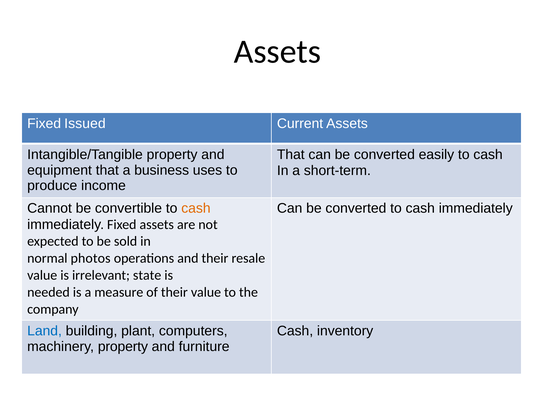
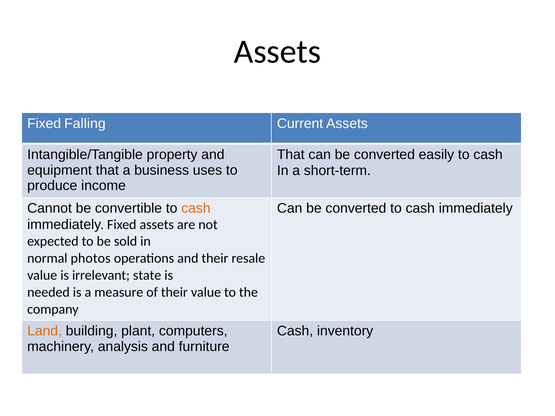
Issued: Issued -> Falling
Land colour: blue -> orange
machinery property: property -> analysis
